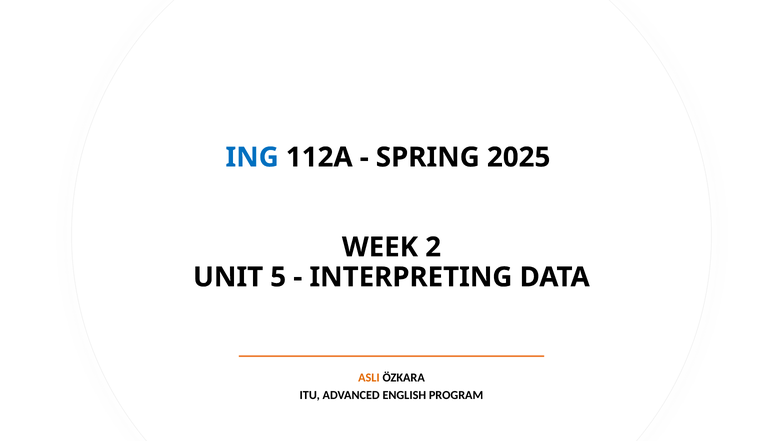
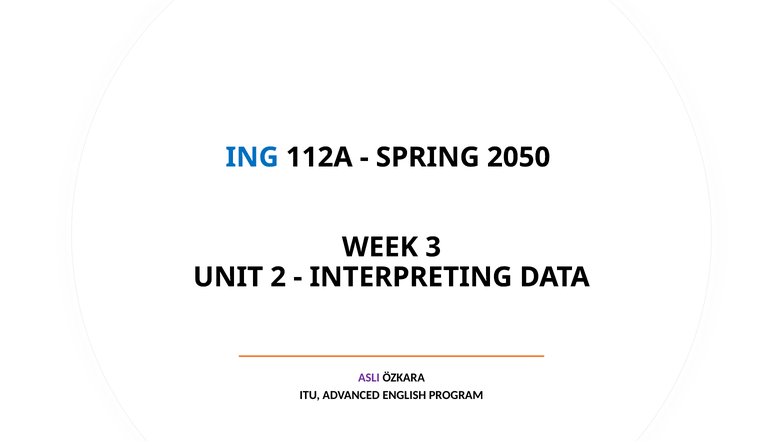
2025: 2025 -> 2050
2: 2 -> 3
5: 5 -> 2
ASLI colour: orange -> purple
